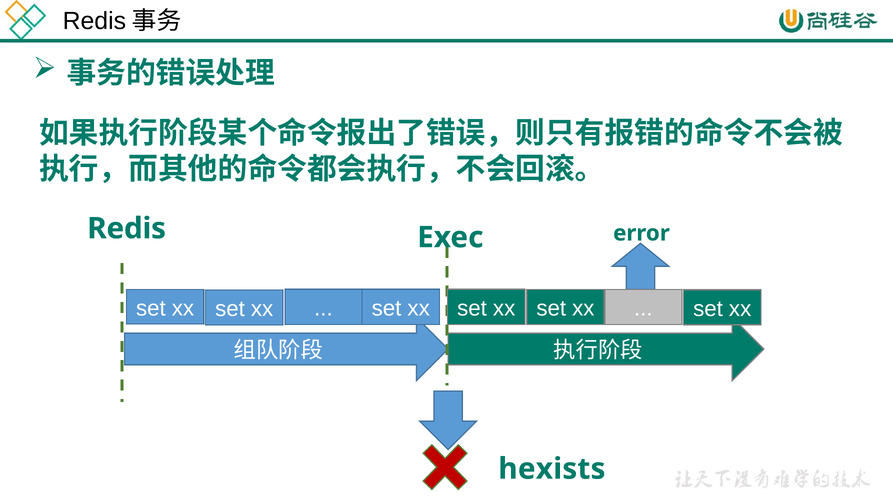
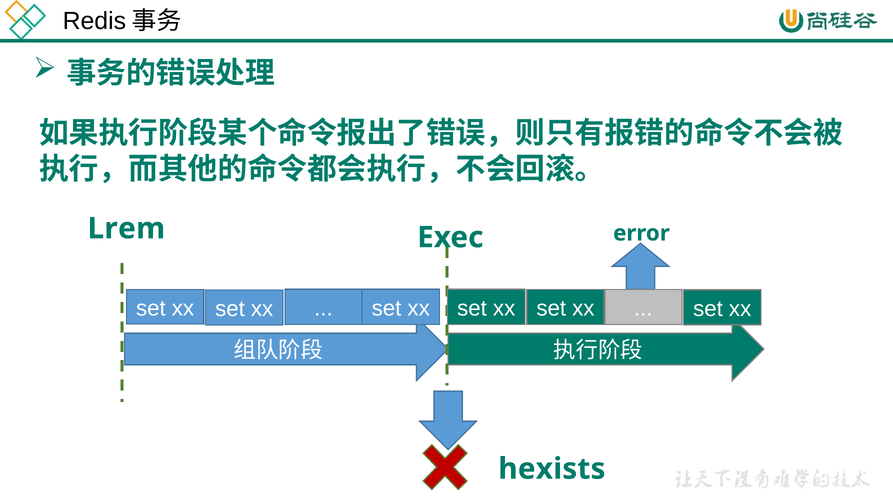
Redis: Redis -> Lrem
